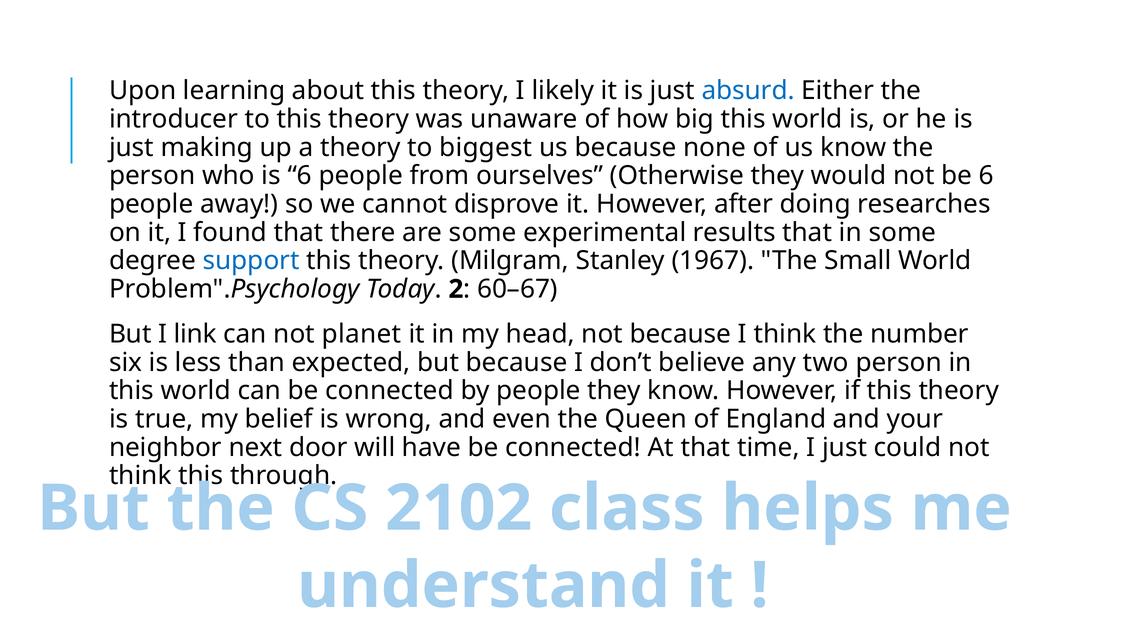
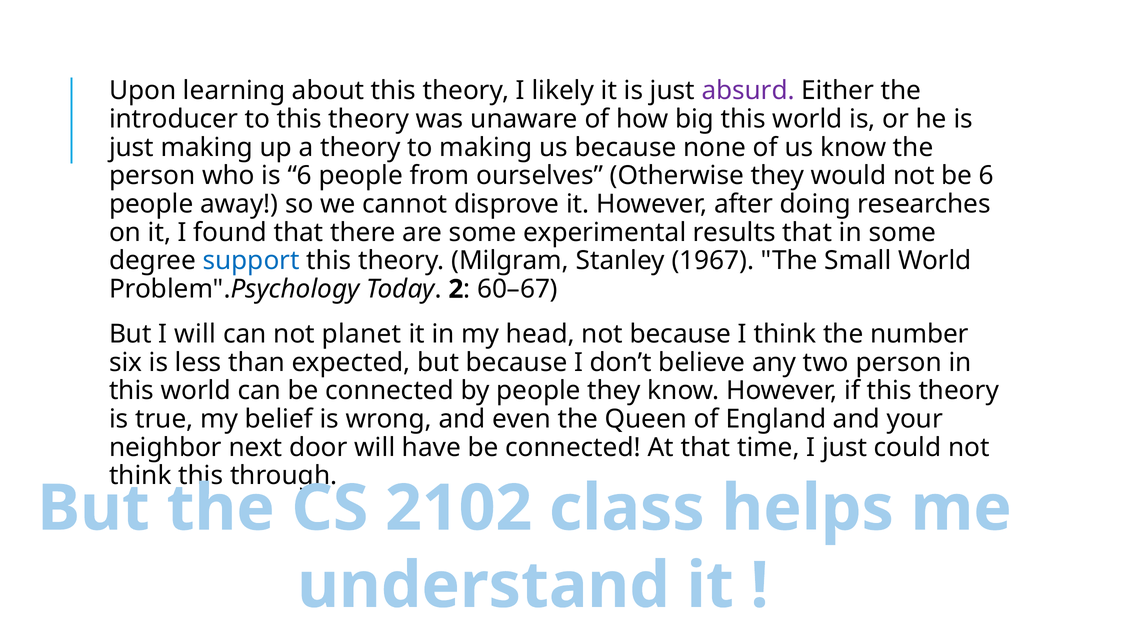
absurd colour: blue -> purple
to biggest: biggest -> making
I link: link -> will
